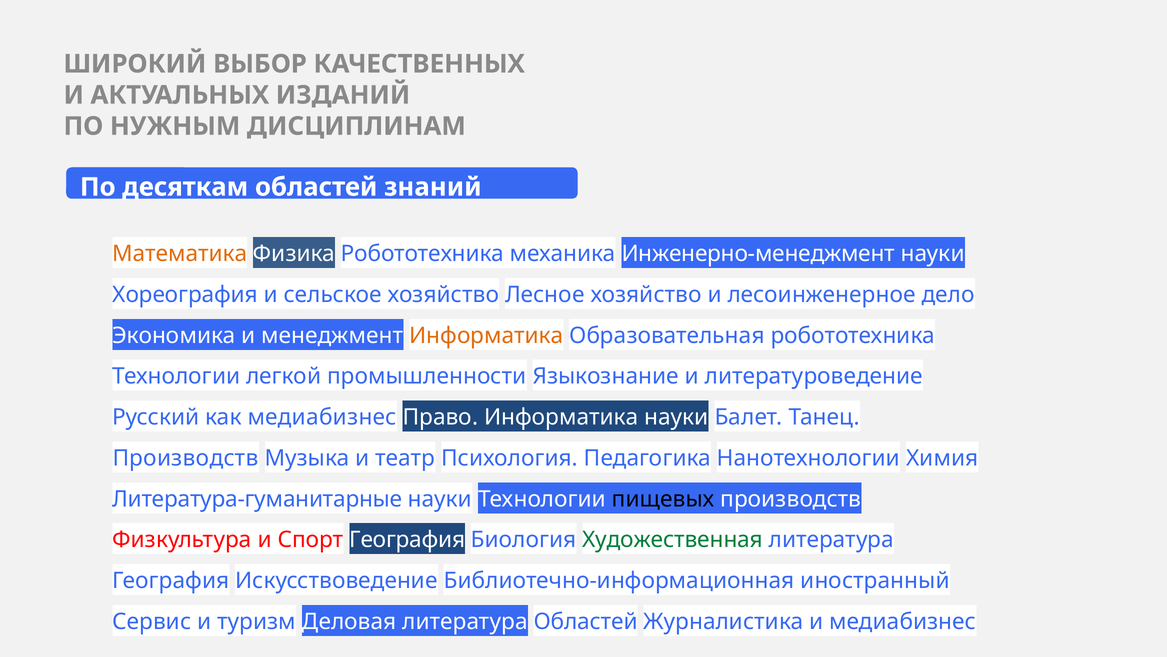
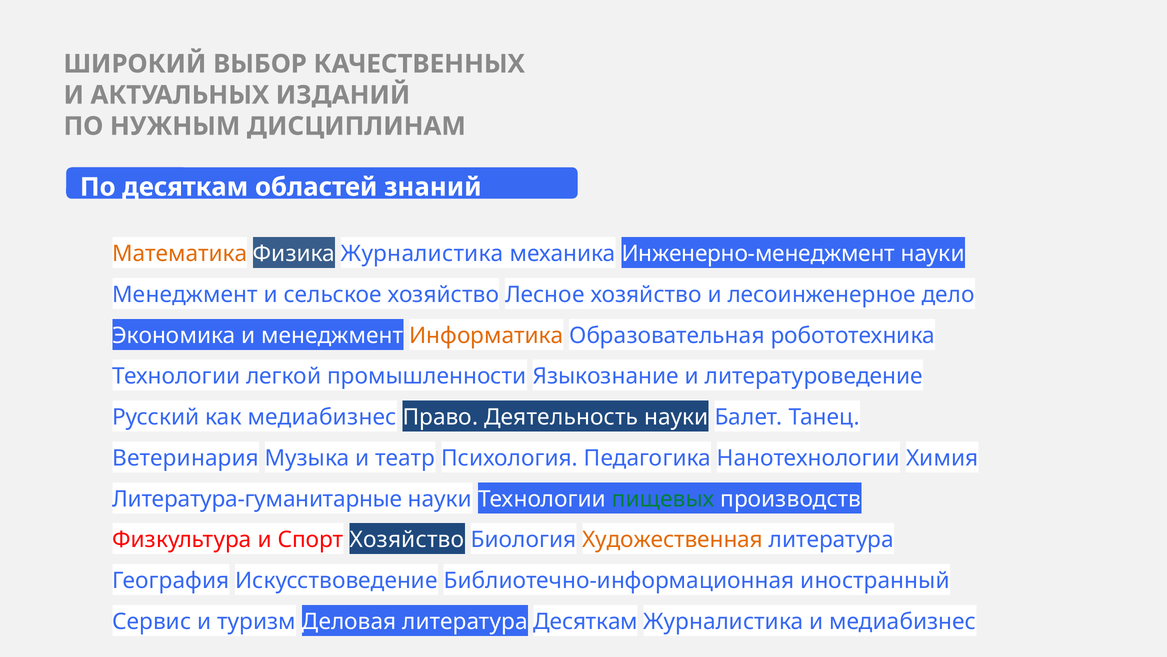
Физика Робототехника: Робототехника -> Журналистика
Хореография at (185, 294): Хореография -> Менеджмент
Право Информатика: Информатика -> Деятельность
Производств at (186, 458): Производств -> Ветеринария
пищевых colour: black -> green
Спорт География: География -> Хозяйство
Художественная colour: green -> orange
литература Областей: Областей -> Десяткам
